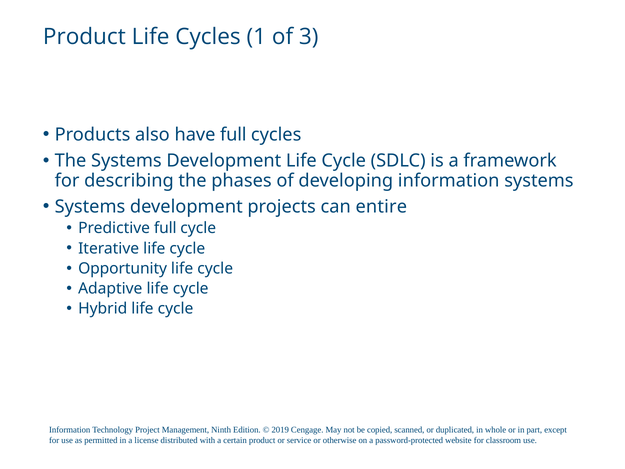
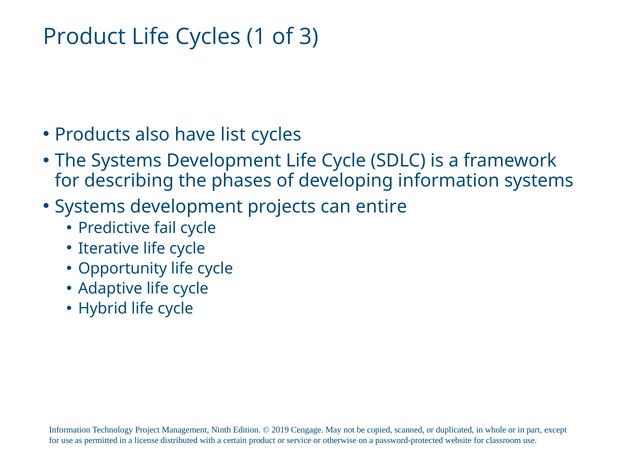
have full: full -> list
Predictive full: full -> fail
